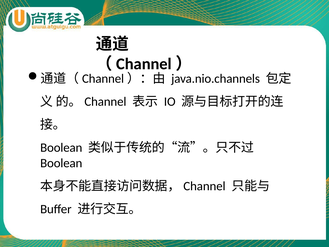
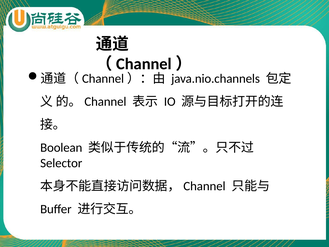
Boolean at (61, 163): Boolean -> Selector
